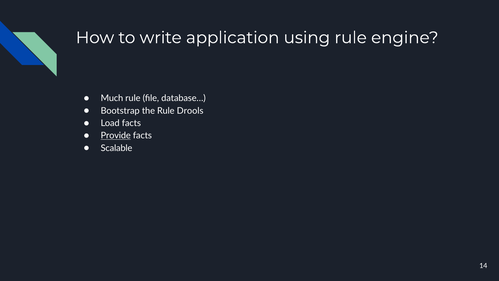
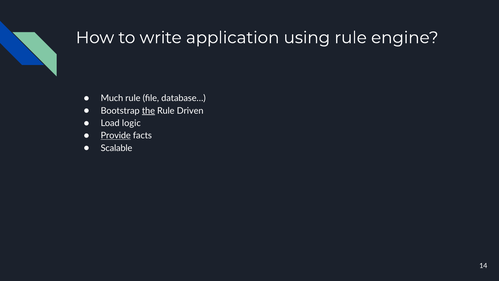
the underline: none -> present
Drools: Drools -> Driven
Load facts: facts -> logic
